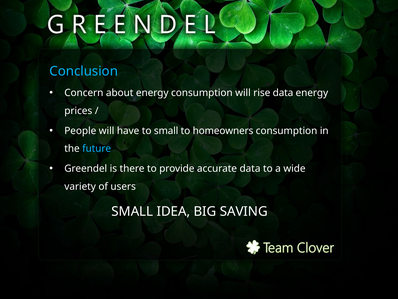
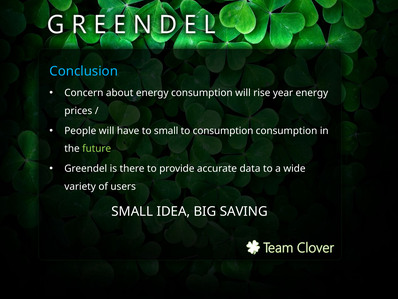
rise data: data -> year
to homeowners: homeowners -> consumption
future colour: light blue -> light green
